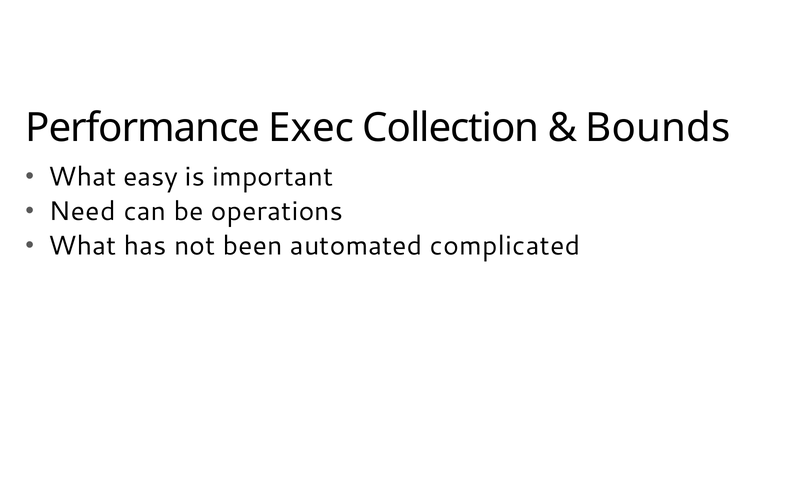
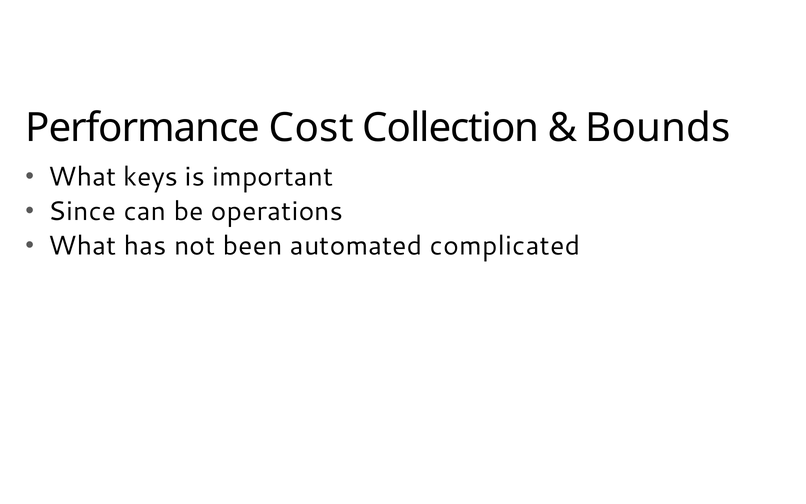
Exec: Exec -> Cost
easy: easy -> keys
Need: Need -> Since
